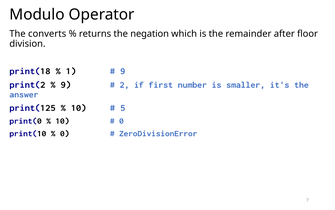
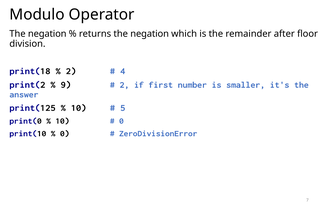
converts at (47, 34): converts -> negation
1 at (71, 71): 1 -> 2
9 at (123, 71): 9 -> 4
